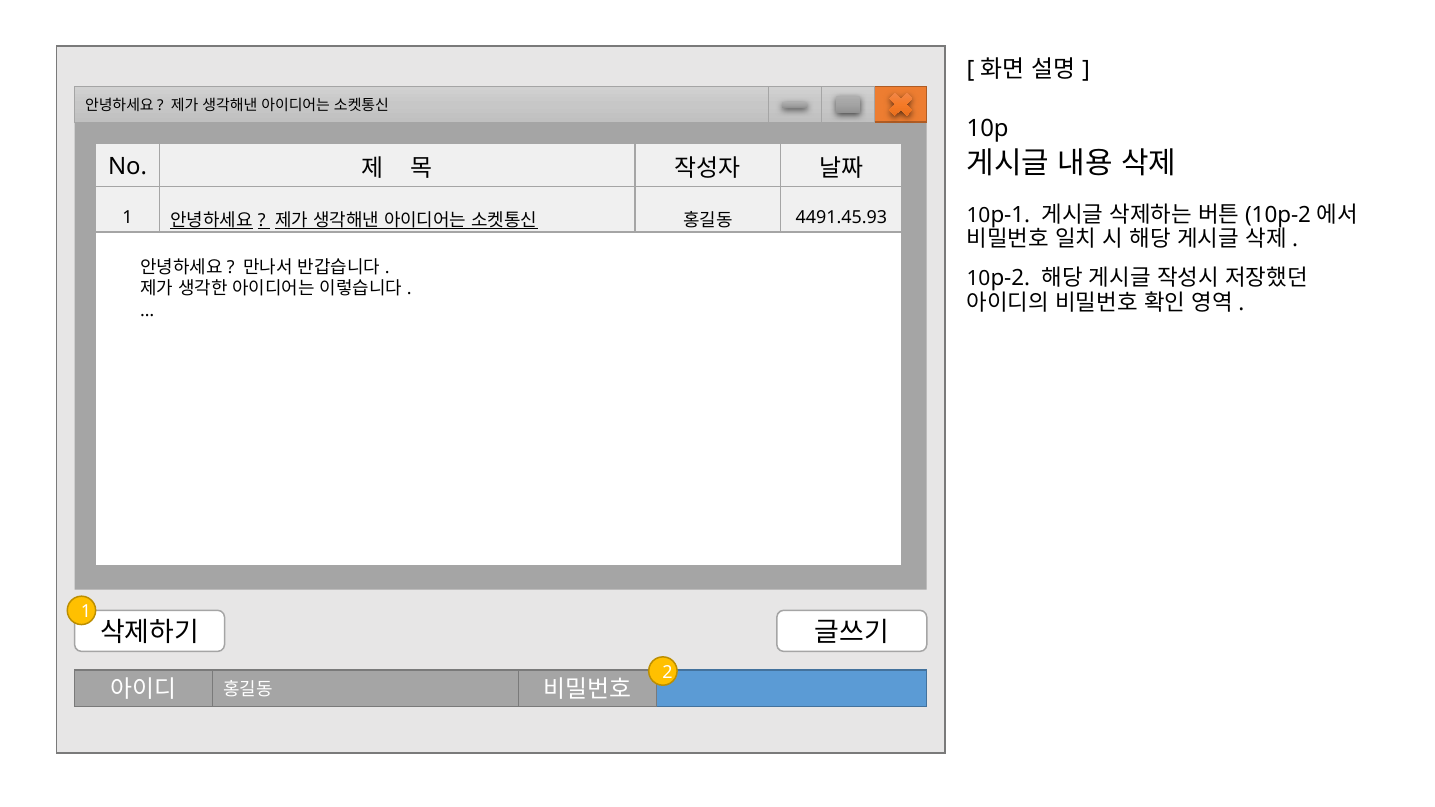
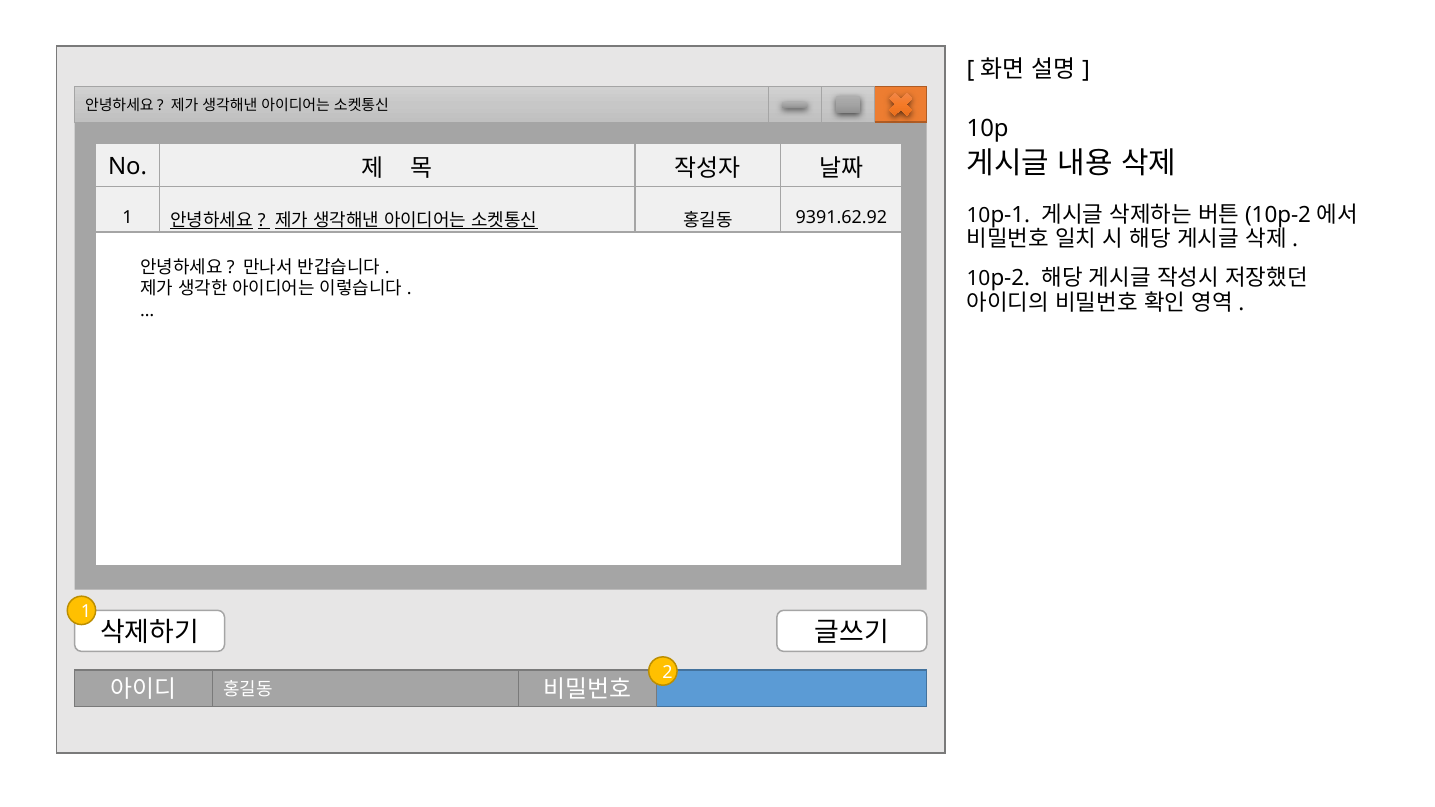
4491.45.93: 4491.45.93 -> 9391.62.92
